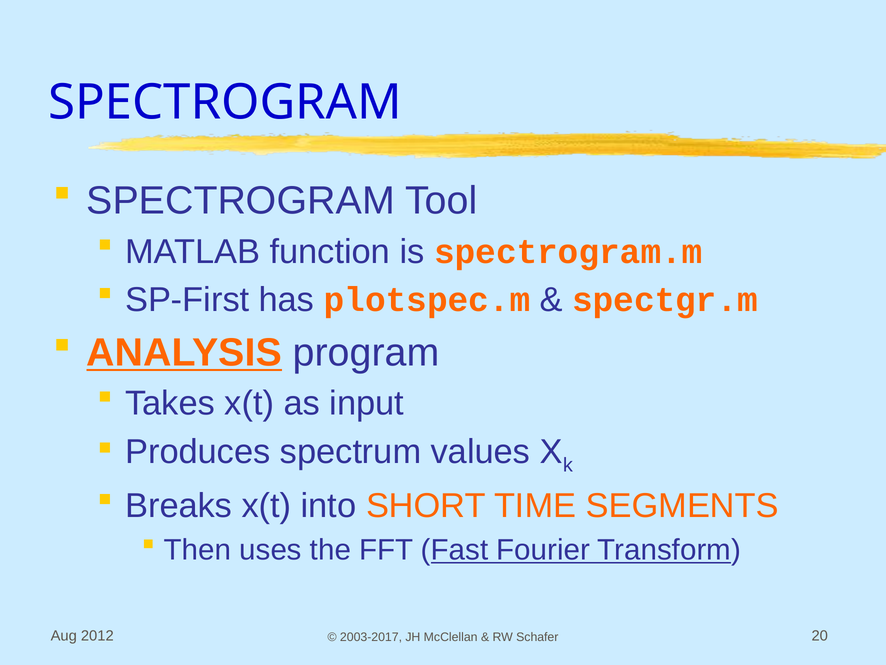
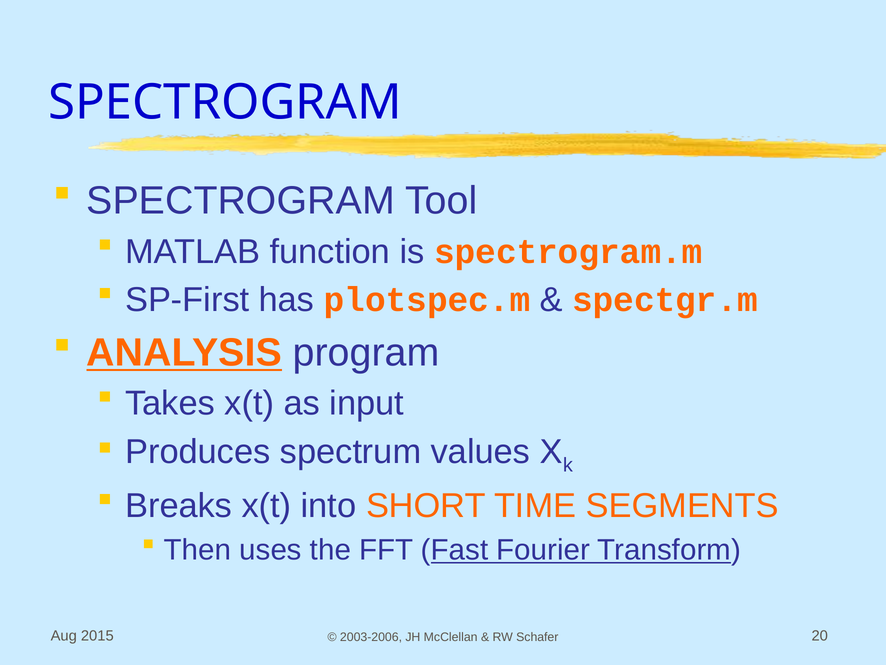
2012: 2012 -> 2015
2003-2017: 2003-2017 -> 2003-2006
